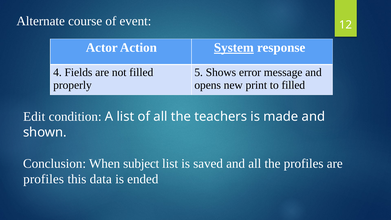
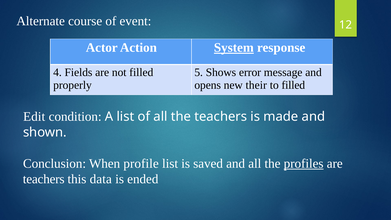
print: print -> their
subject: subject -> profile
profiles at (304, 163) underline: none -> present
profiles at (44, 179): profiles -> teachers
